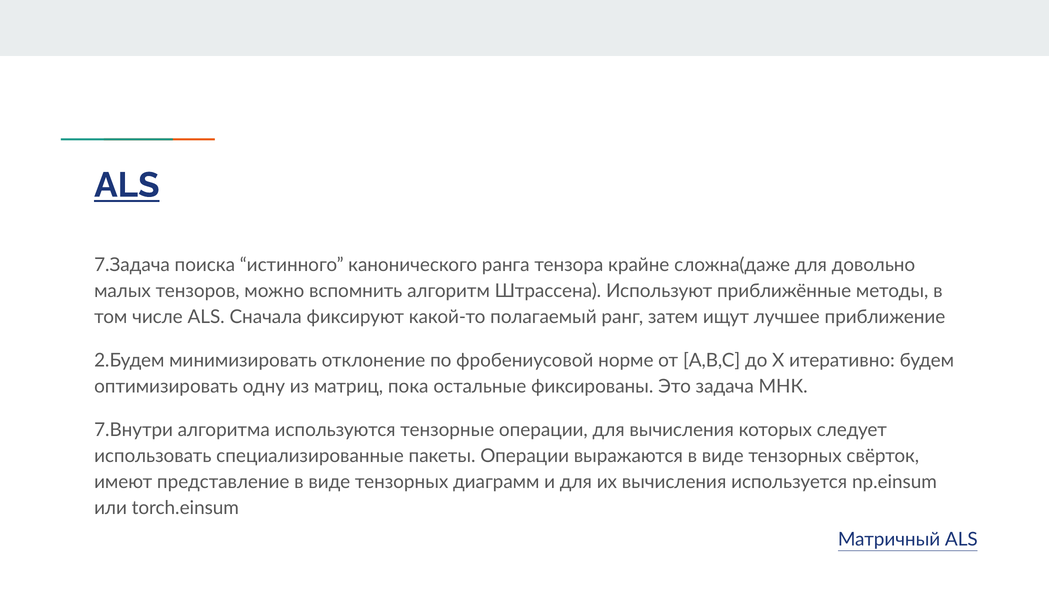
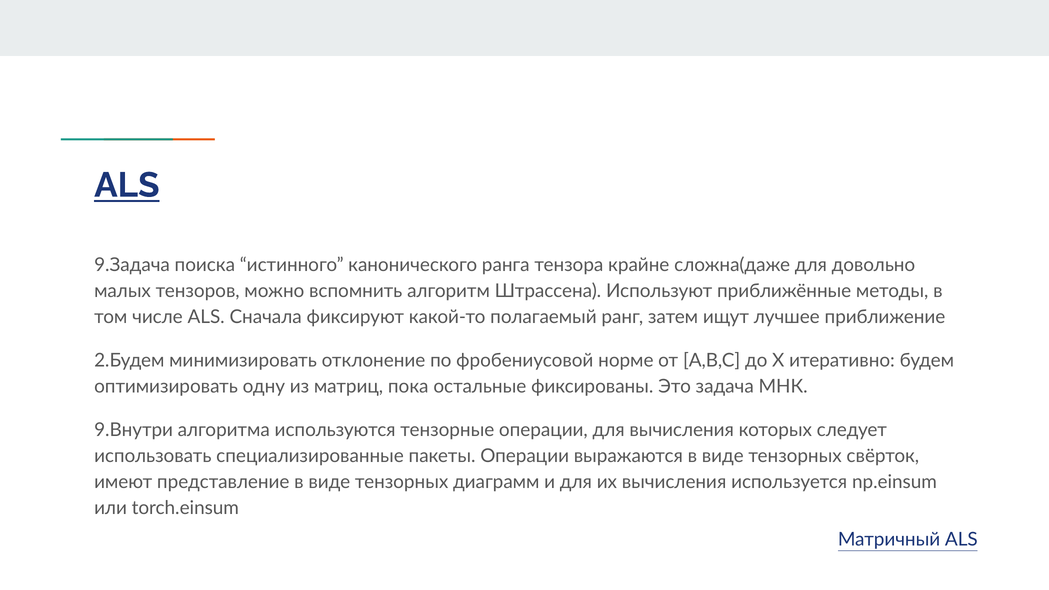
7.Задача: 7.Задача -> 9.Задача
7.Внутри: 7.Внутри -> 9.Внутри
